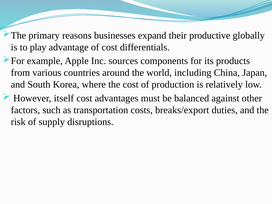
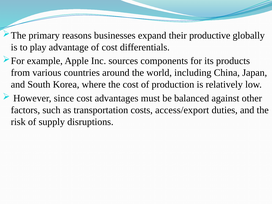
itself: itself -> since
breaks/export: breaks/export -> access/export
